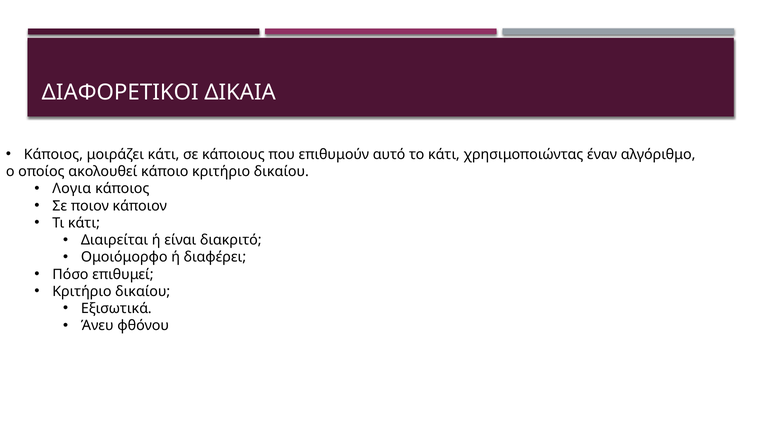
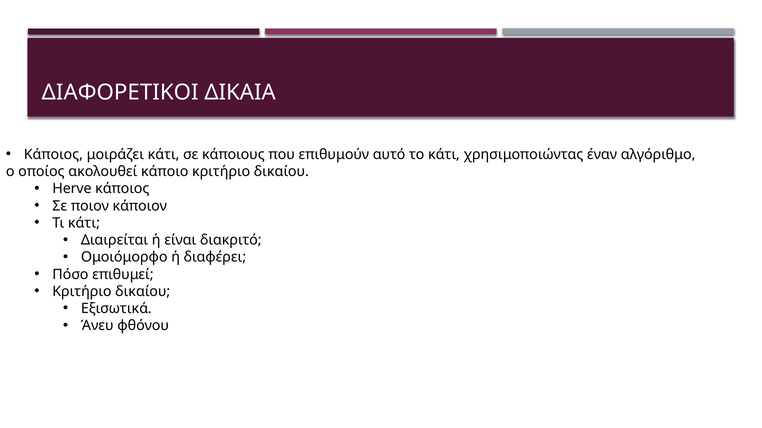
Λογια: Λογια -> Herve
